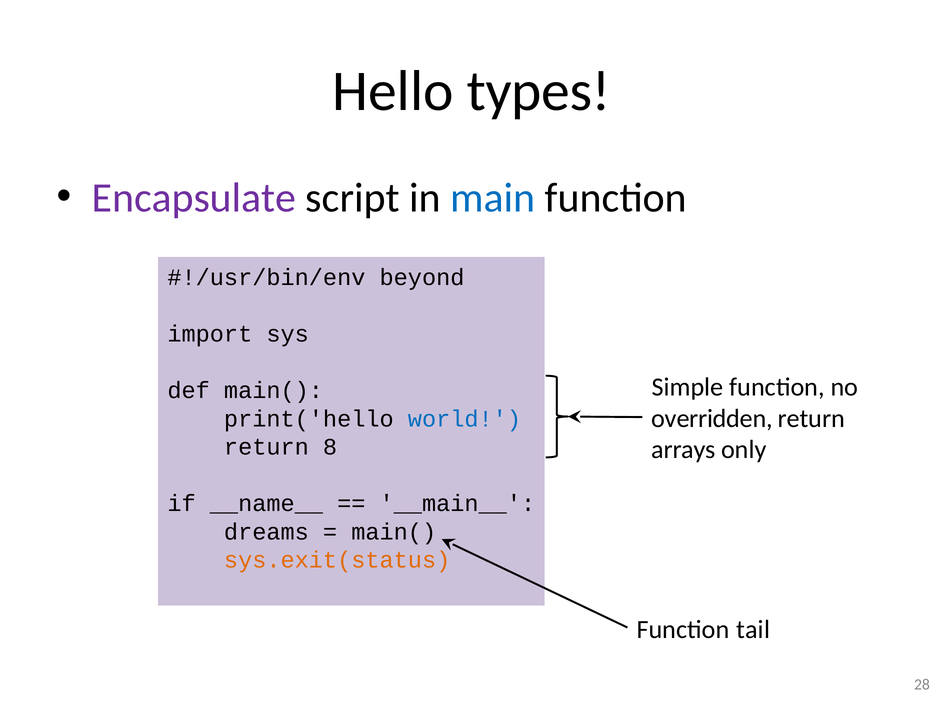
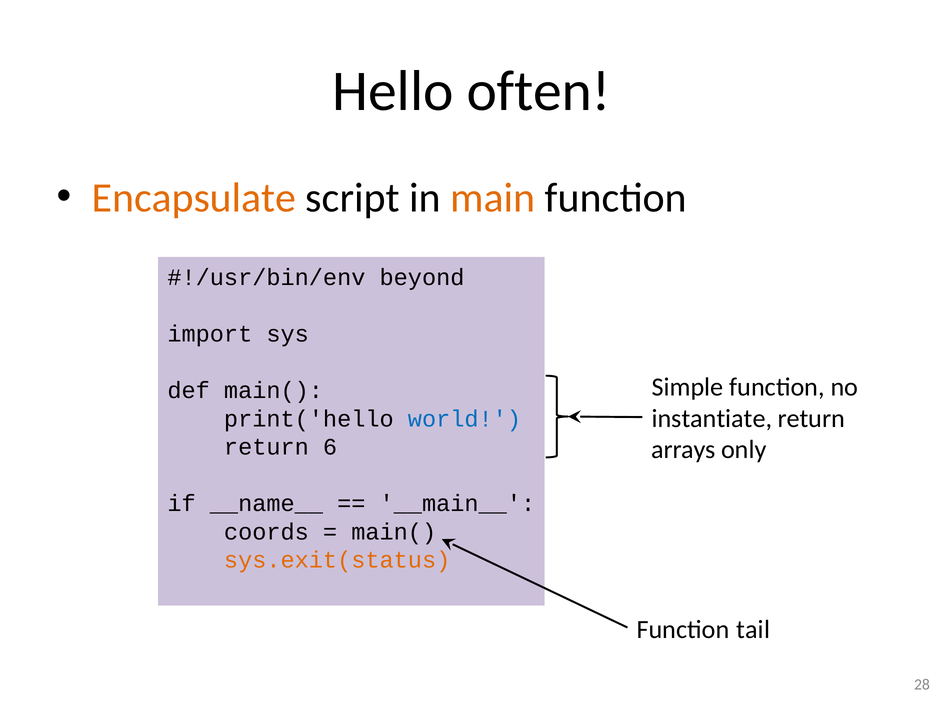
types: types -> often
Encapsulate colour: purple -> orange
main colour: blue -> orange
overridden: overridden -> instantiate
8: 8 -> 6
dreams: dreams -> coords
